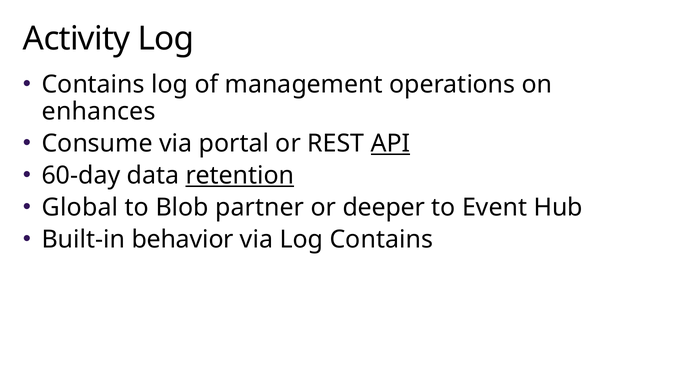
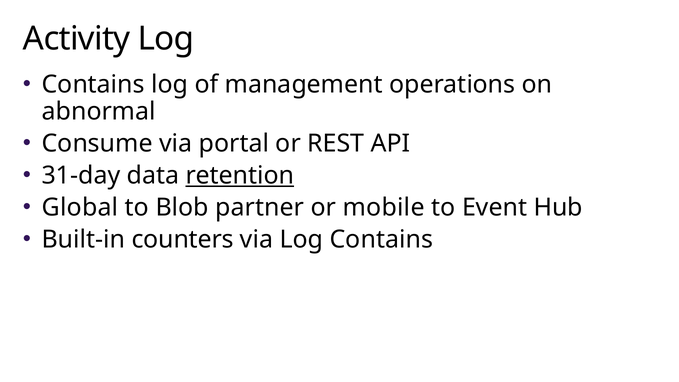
enhances: enhances -> abnormal
API underline: present -> none
60-day: 60-day -> 31-day
deeper: deeper -> mobile
behavior: behavior -> counters
